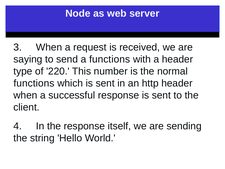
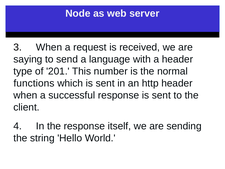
a functions: functions -> language
220: 220 -> 201
